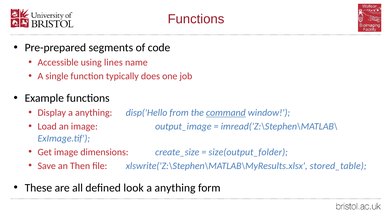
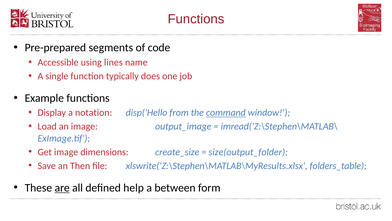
Display a anything: anything -> notation
stored_table: stored_table -> folders_table
are underline: none -> present
look: look -> help
anything at (175, 187): anything -> between
